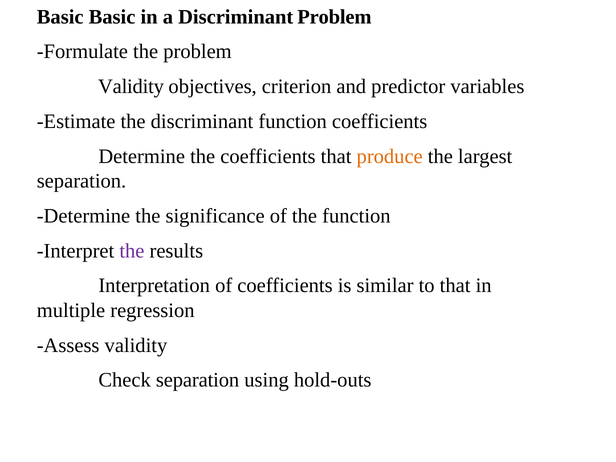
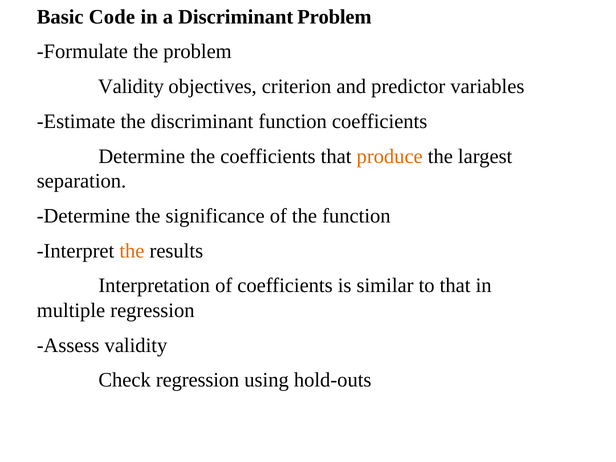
Basic Basic: Basic -> Code
the at (132, 251) colour: purple -> orange
Check separation: separation -> regression
